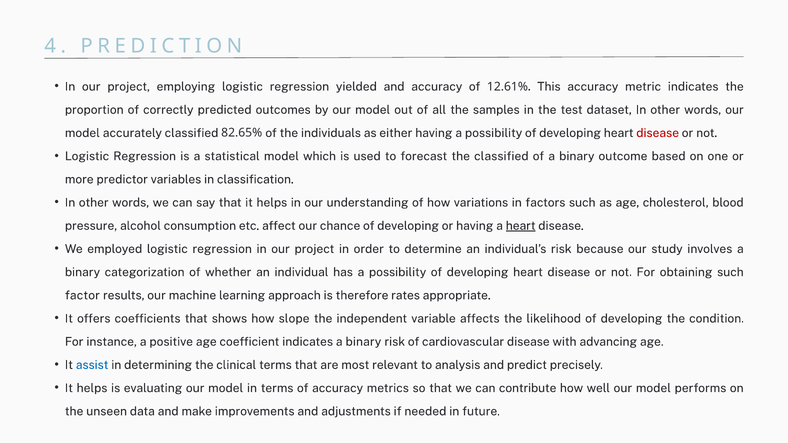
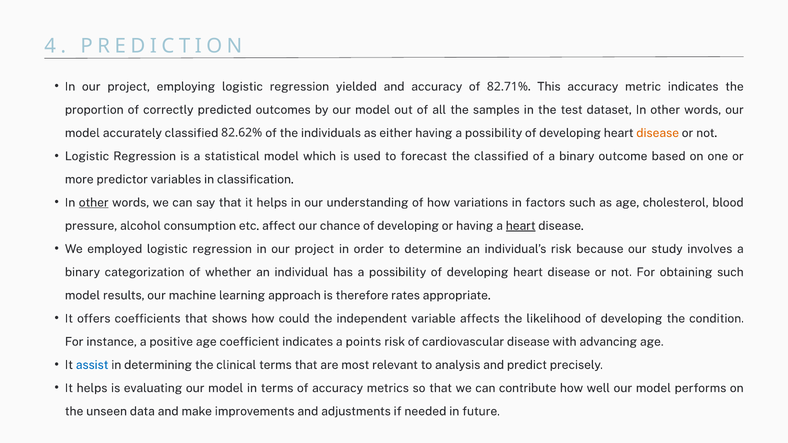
12.61%: 12.61% -> 82.71%
82.65%: 82.65% -> 82.62%
disease at (658, 133) colour: red -> orange
other at (94, 203) underline: none -> present
factor at (82, 296): factor -> model
slope: slope -> could
indicates a binary: binary -> points
